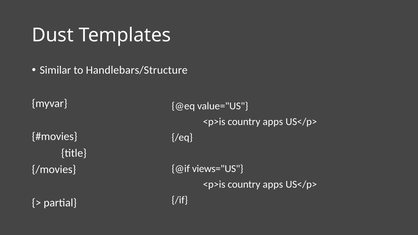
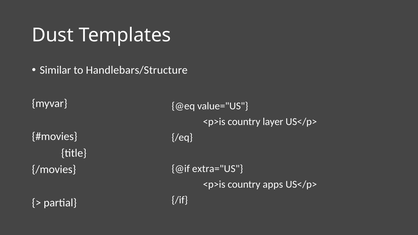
apps at (273, 122): apps -> layer
views="US: views="US -> extra="US
